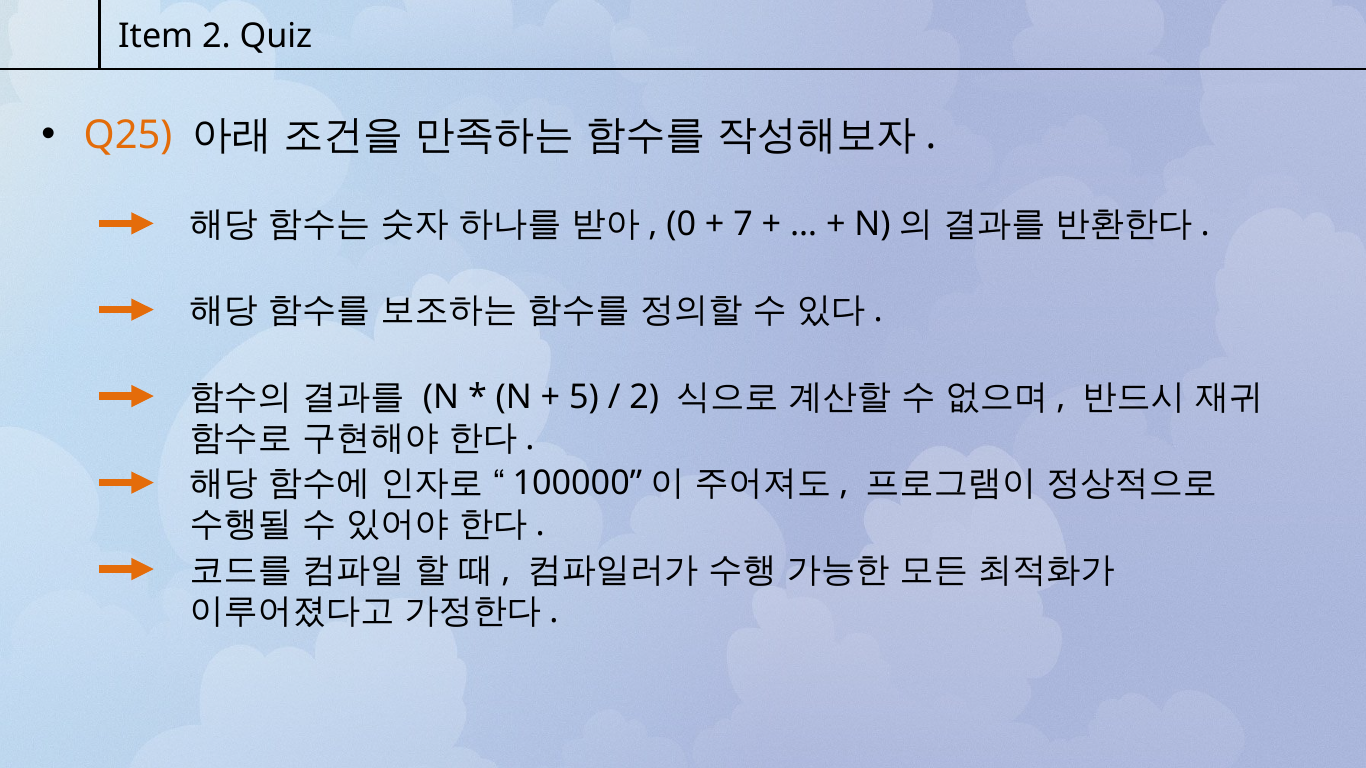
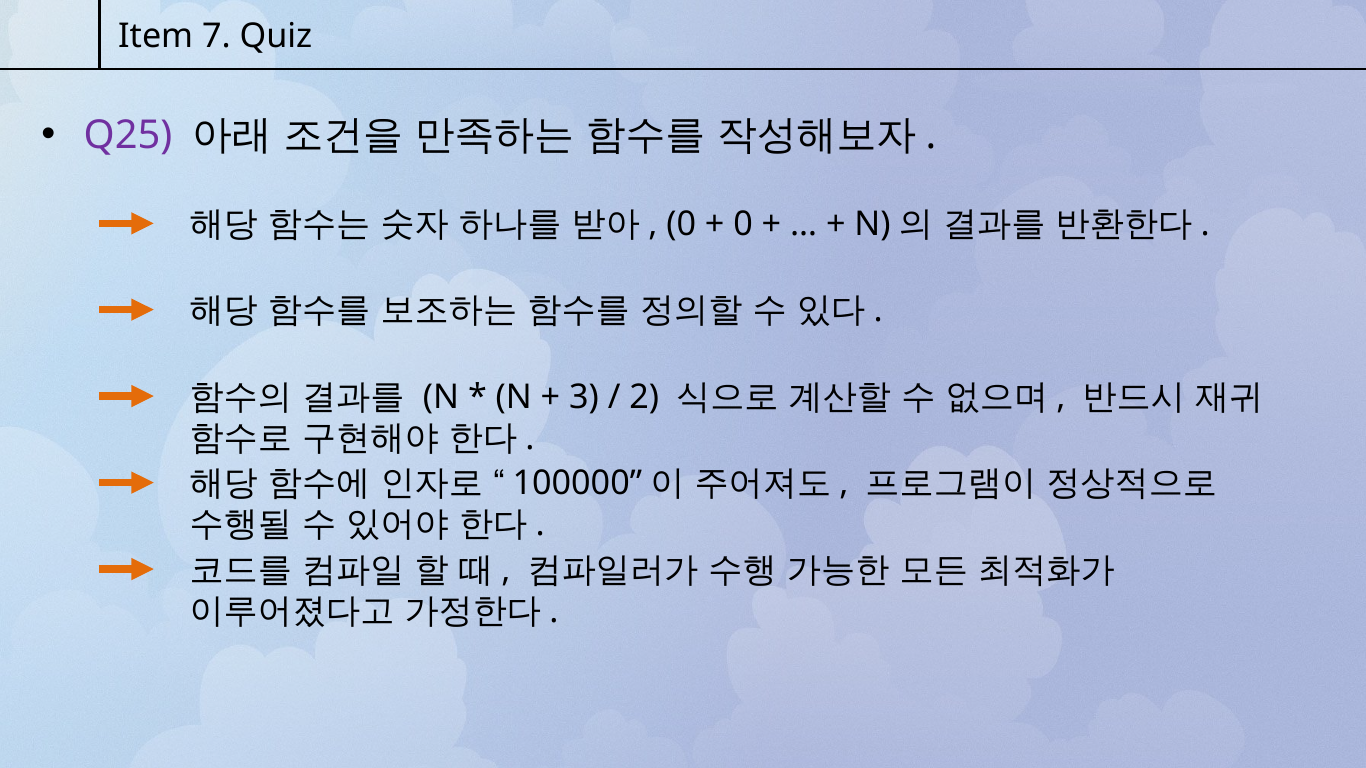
Item 2: 2 -> 7
Q25 colour: orange -> purple
7 at (743, 225): 7 -> 0
5: 5 -> 3
